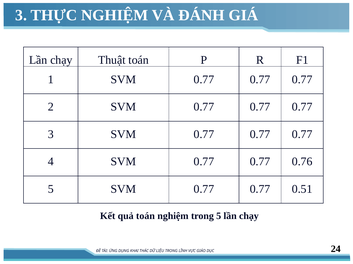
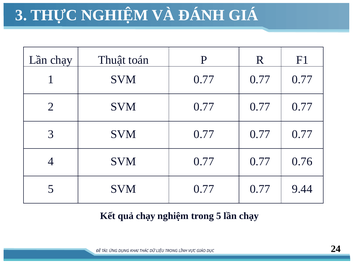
0.51: 0.51 -> 9.44
quả toán: toán -> chạy
